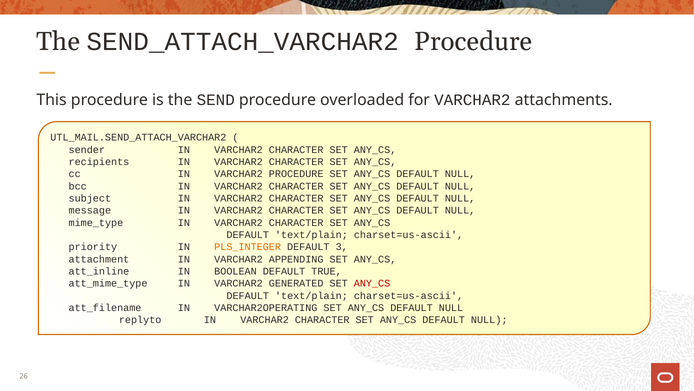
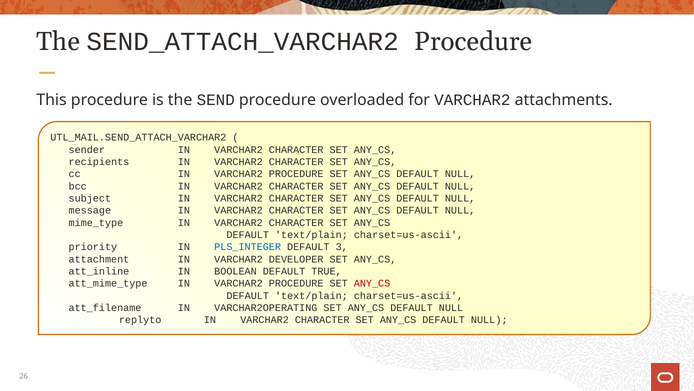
PLS_INTEGER colour: orange -> blue
APPENDING: APPENDING -> DEVELOPER
att_mime_type IN VARCHAR2 GENERATED: GENERATED -> PROCEDURE
